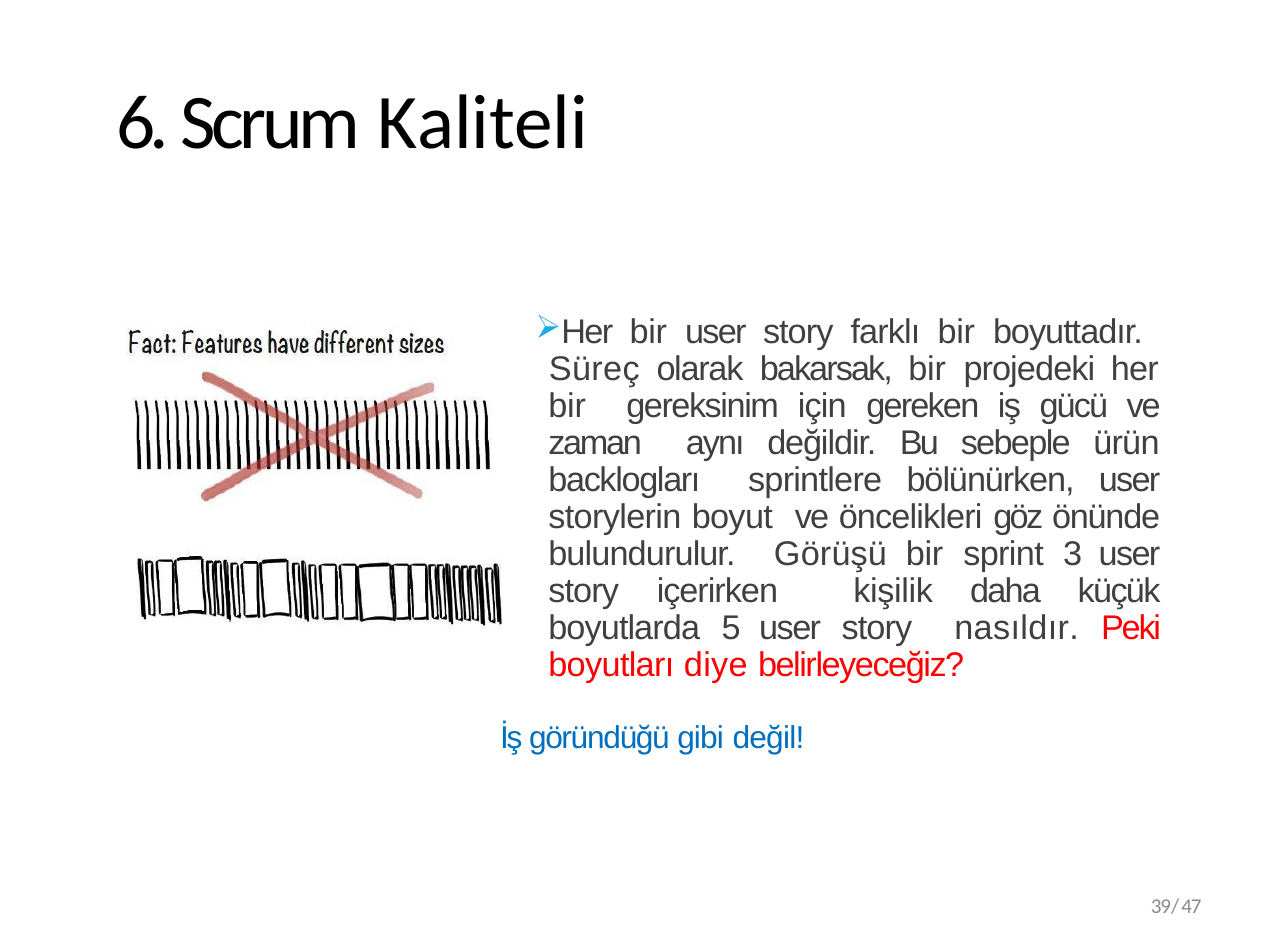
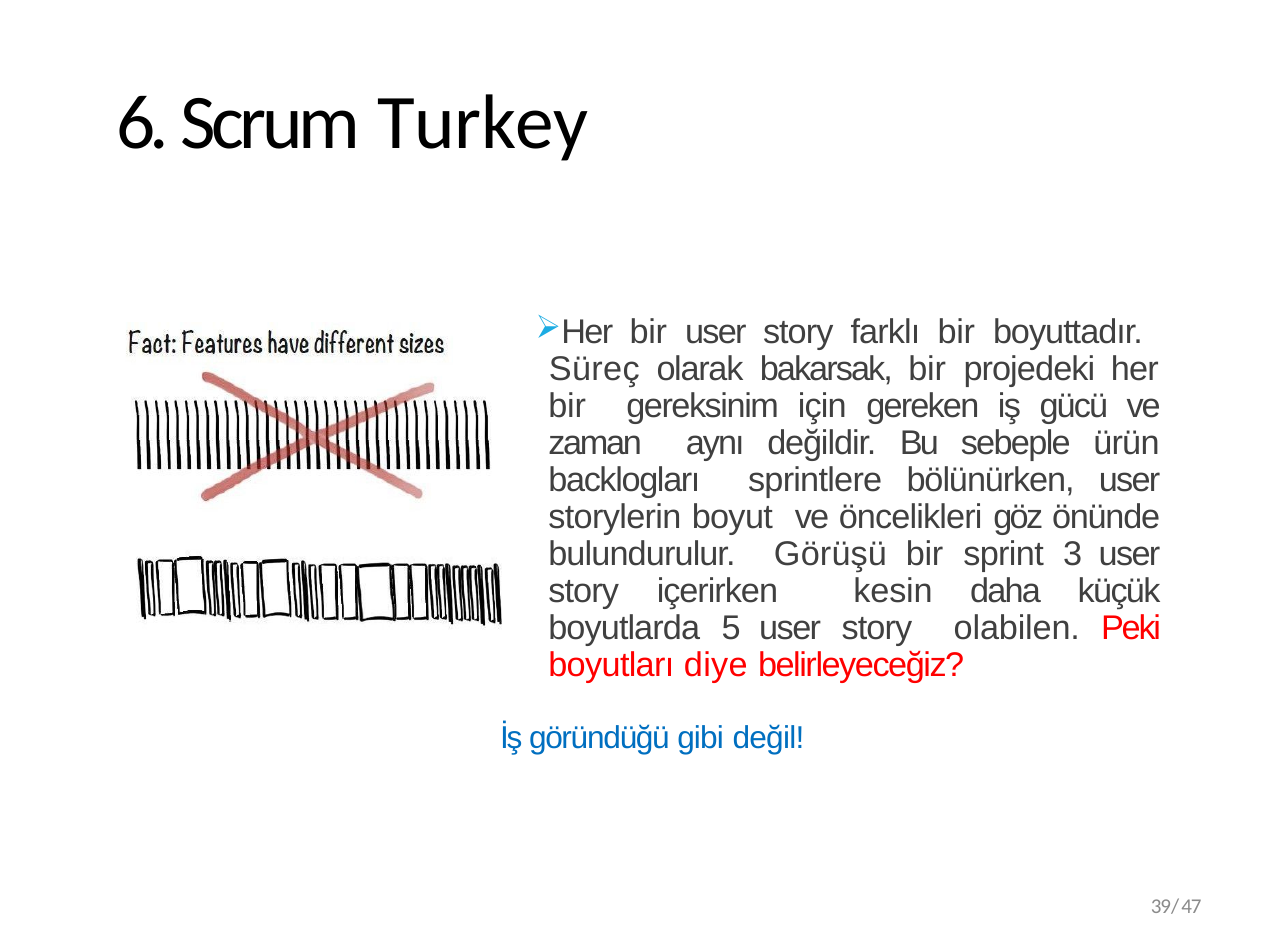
Kaliteli: Kaliteli -> Turkey
kişilik: kişilik -> kesin
nasıldır: nasıldır -> olabilen
